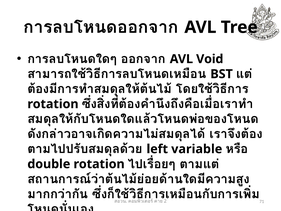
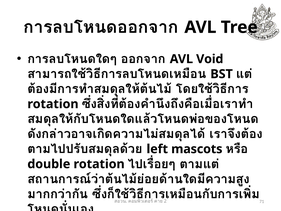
variable: variable -> mascots
